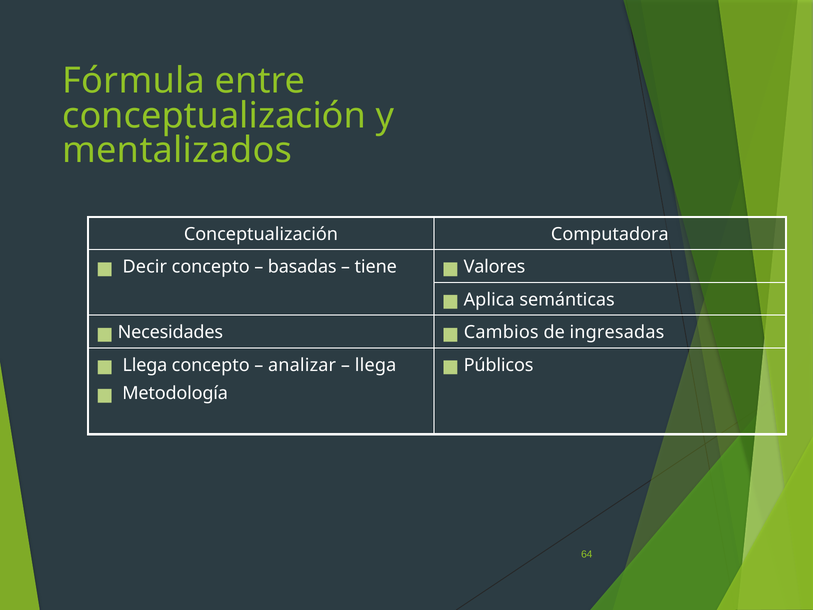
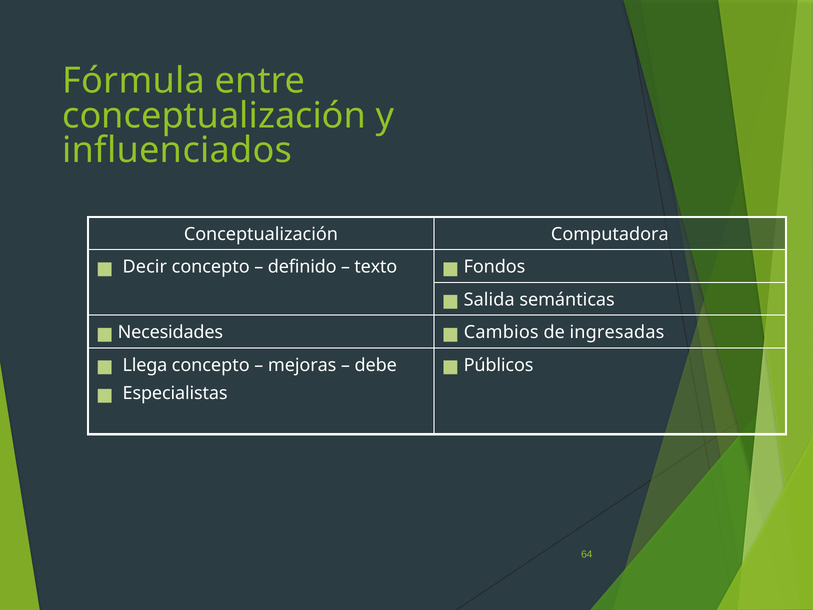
mentalizados: mentalizados -> influenciados
basadas: basadas -> definido
tiene: tiene -> texto
Valores: Valores -> Fondos
Aplica: Aplica -> Salida
analizar: analizar -> mejoras
llega at (376, 365): llega -> debe
Metodología: Metodología -> Especialistas
